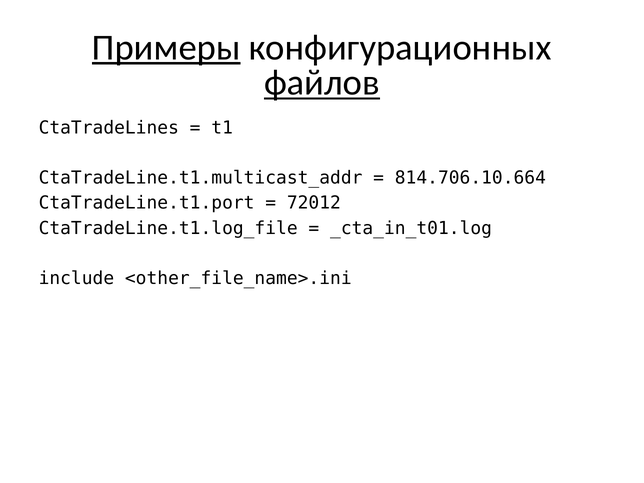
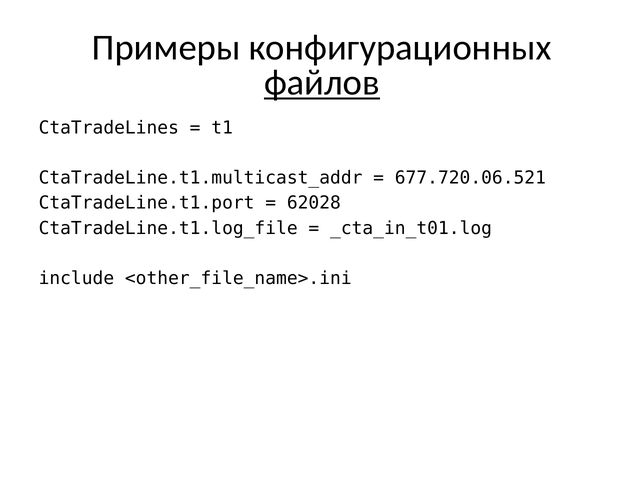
Примеры underline: present -> none
814.706.10.664: 814.706.10.664 -> 677.720.06.521
72012: 72012 -> 62028
